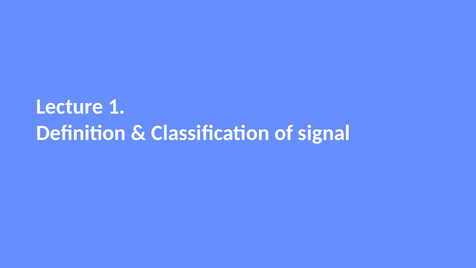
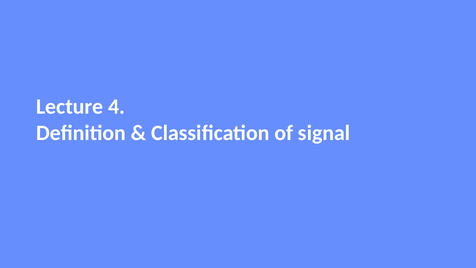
1: 1 -> 4
